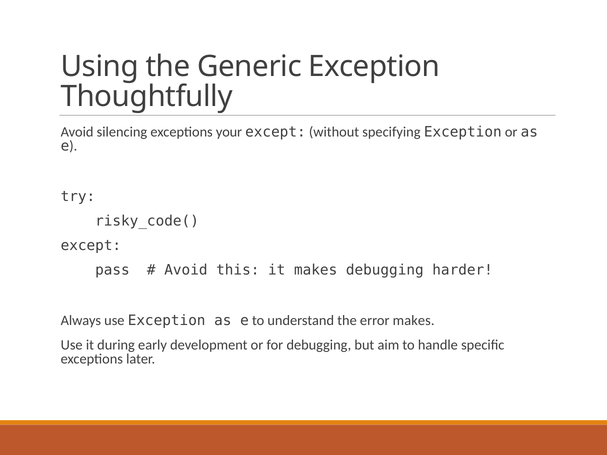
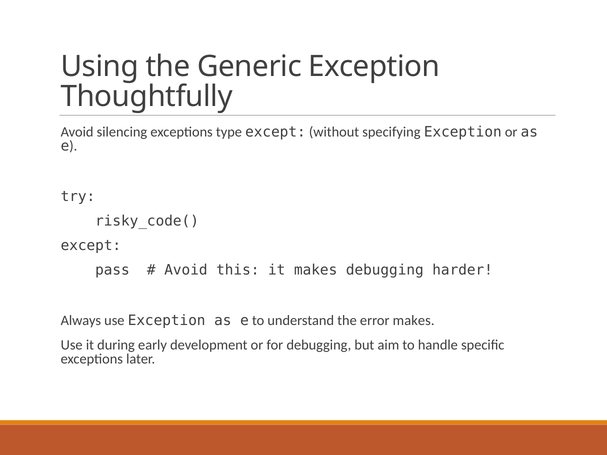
your: your -> type
